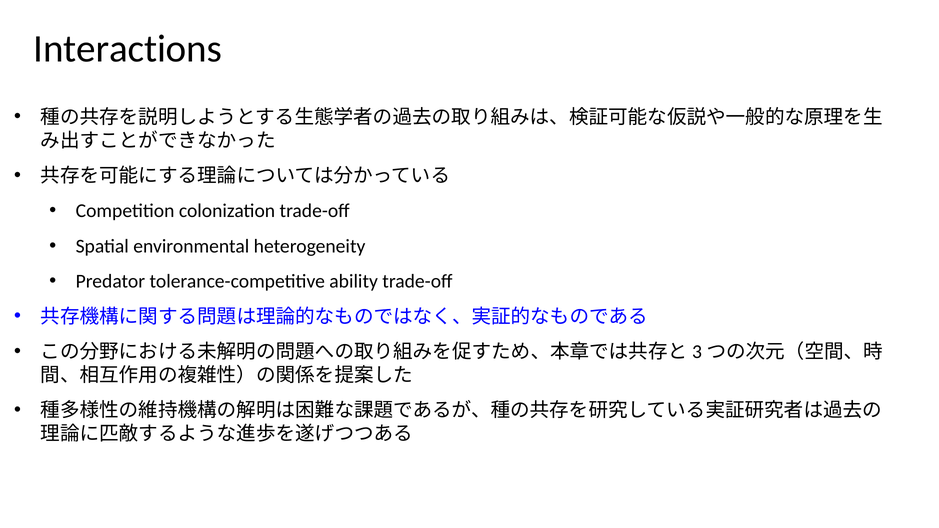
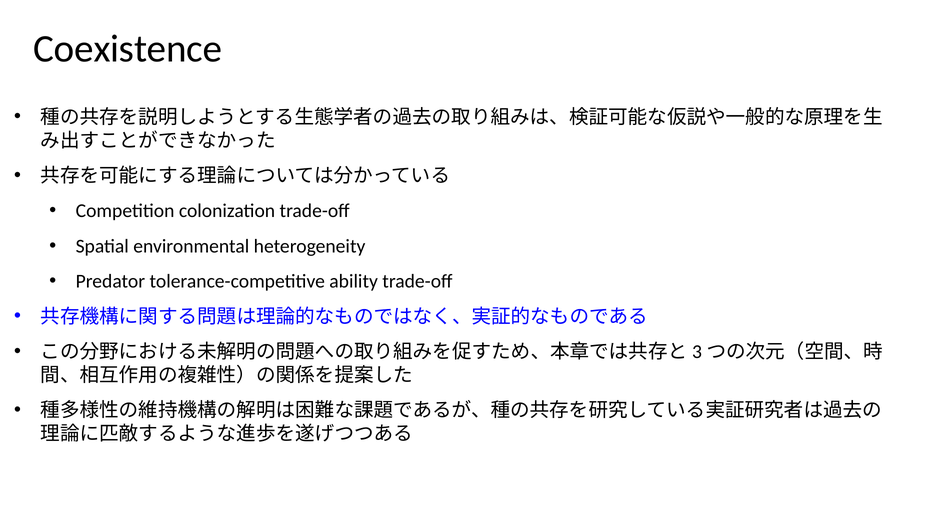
Interactions: Interactions -> Coexistence
